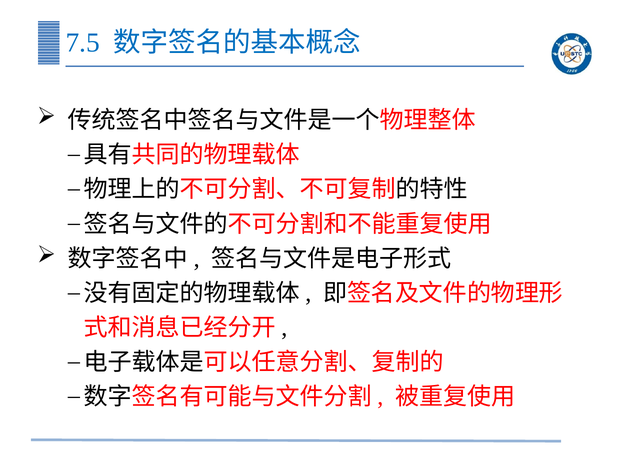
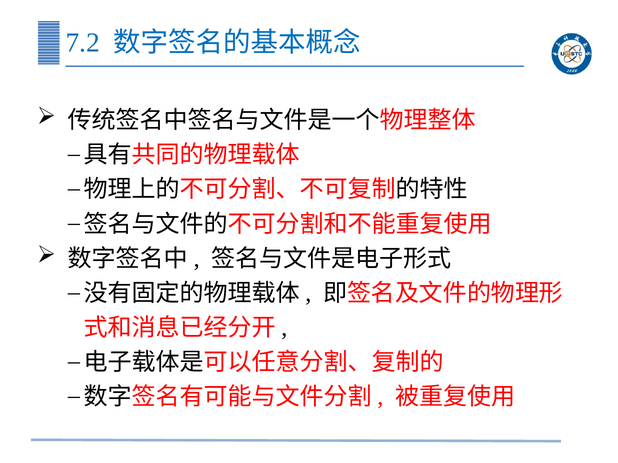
7.5: 7.5 -> 7.2
